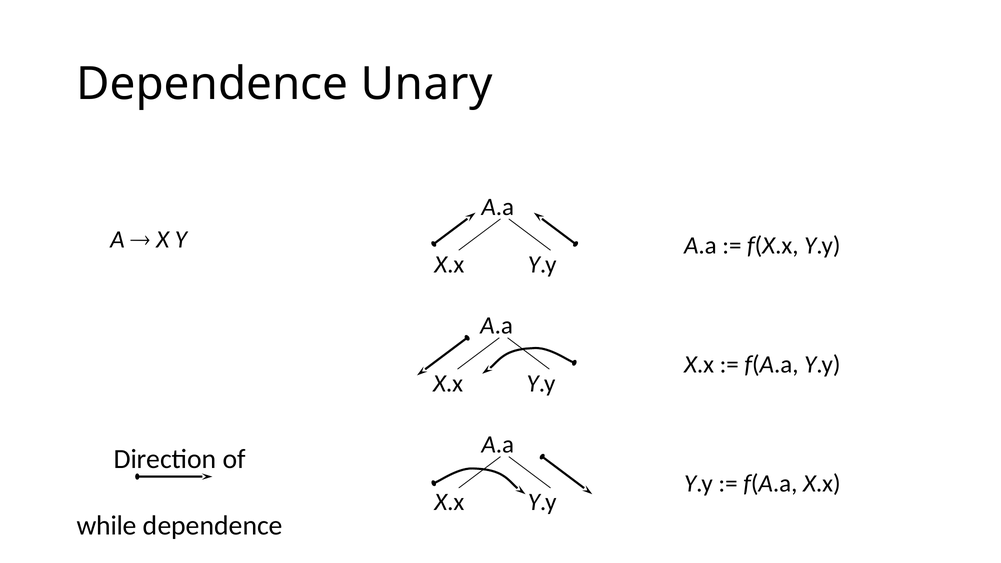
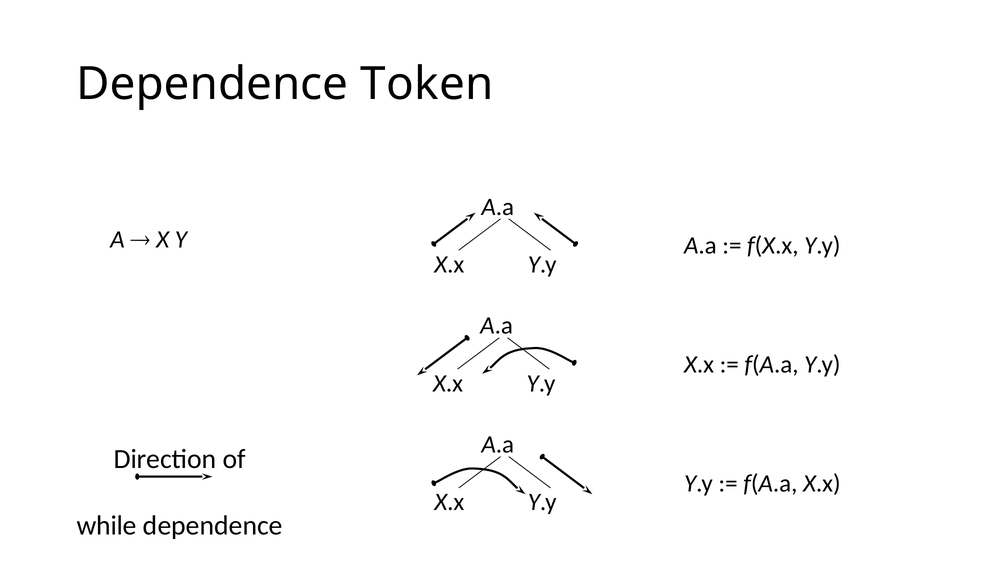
Unary: Unary -> Token
